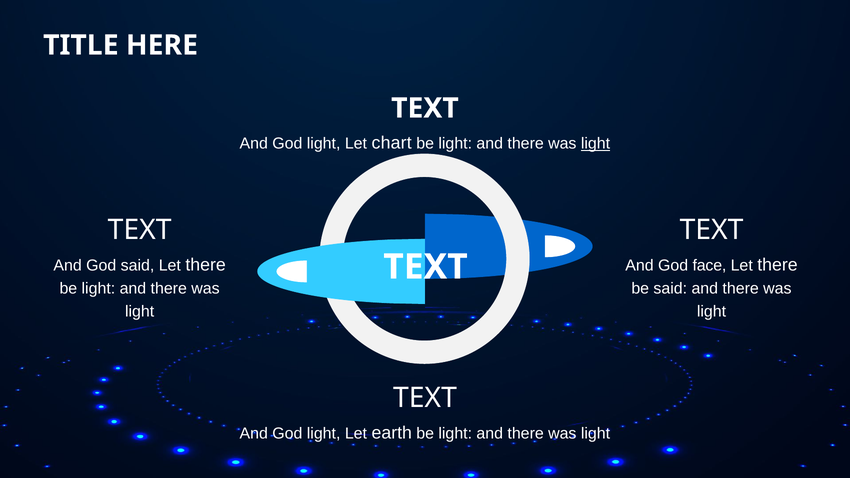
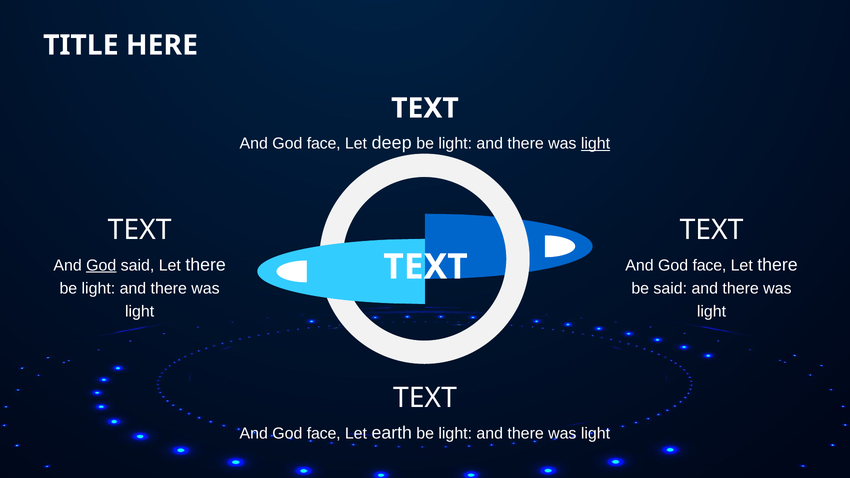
light at (324, 144): light -> face
chart: chart -> deep
God at (101, 265) underline: none -> present
light at (324, 433): light -> face
